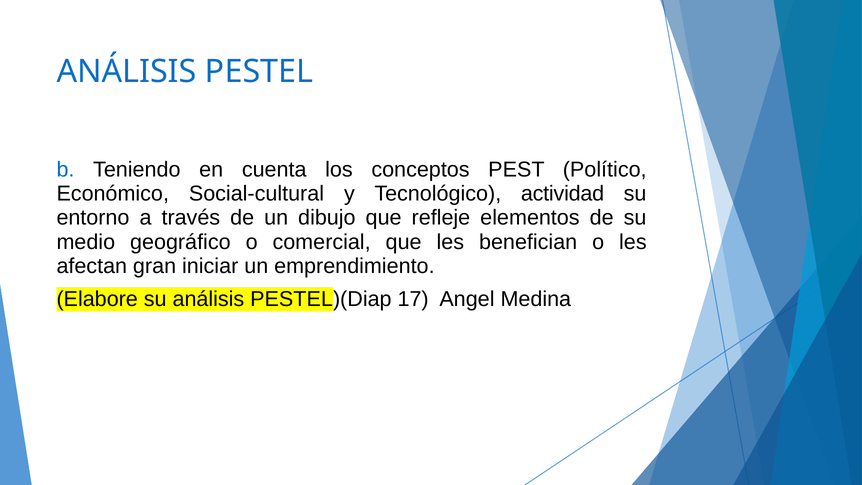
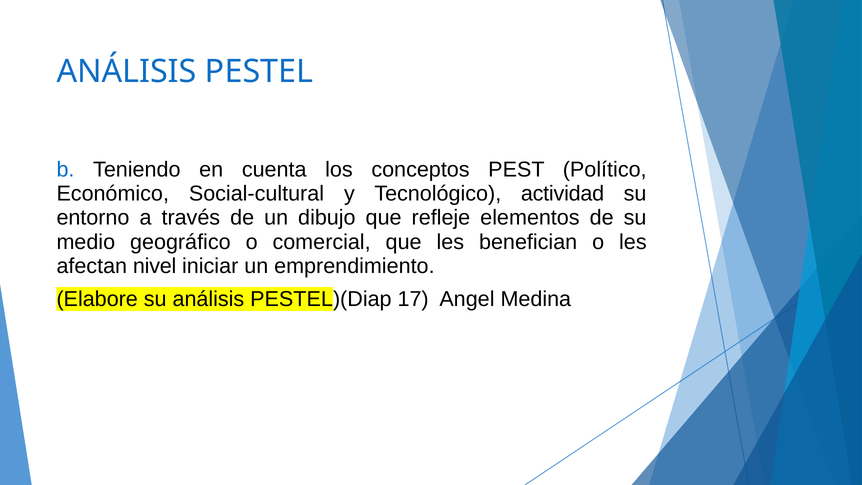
gran: gran -> nivel
